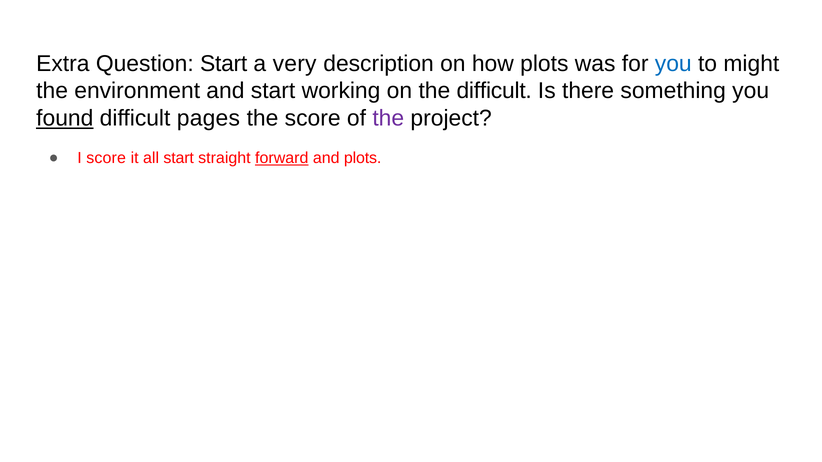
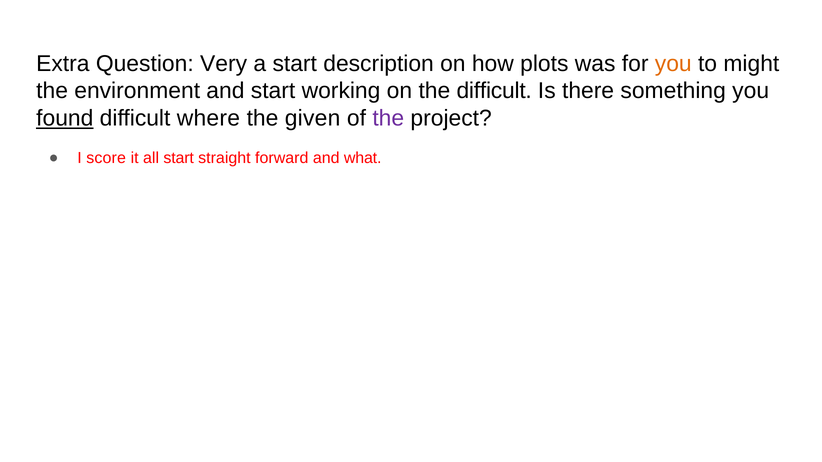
Question Start: Start -> Very
a very: very -> start
you at (673, 64) colour: blue -> orange
pages: pages -> where
the score: score -> given
forward underline: present -> none
and plots: plots -> what
